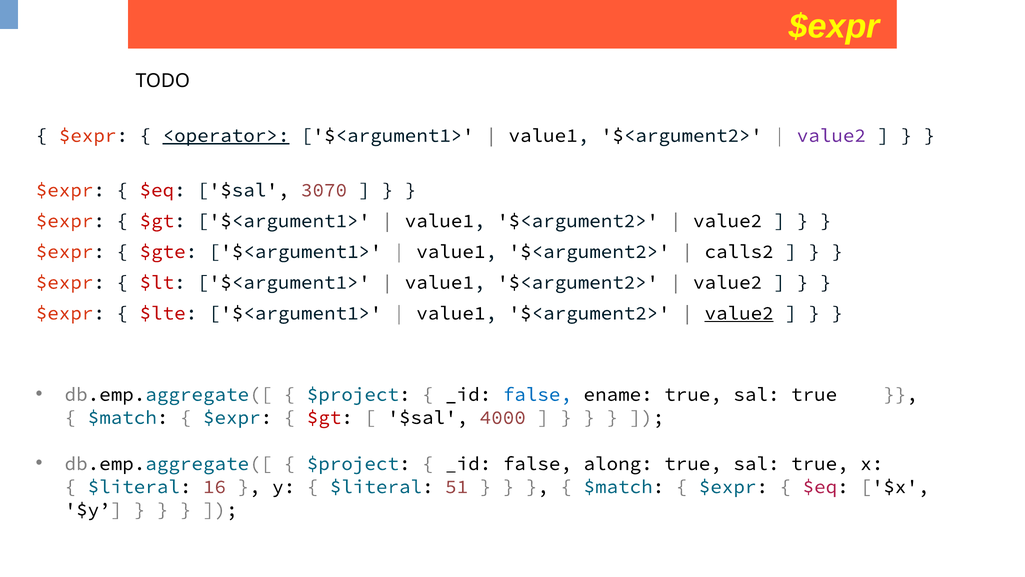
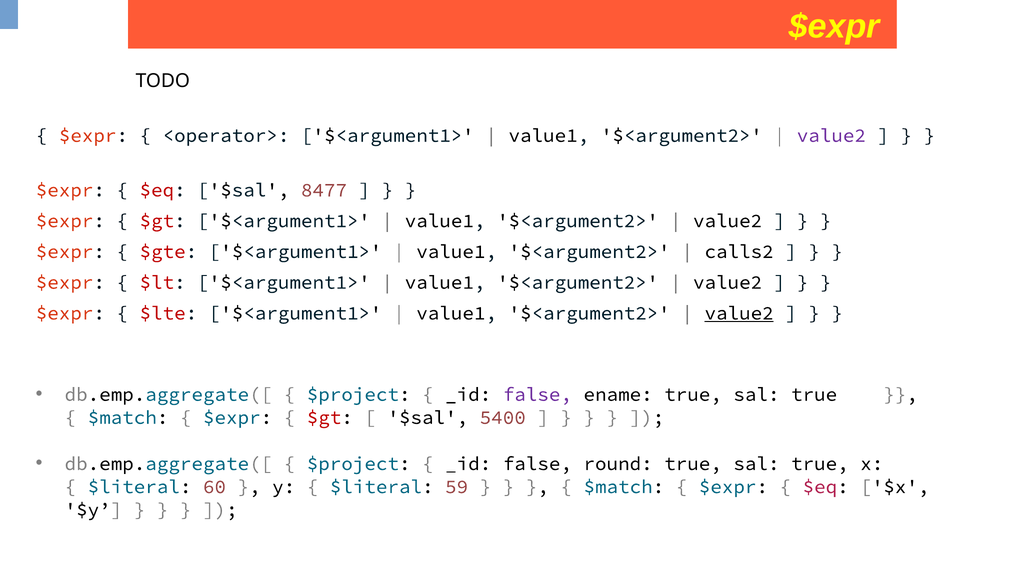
<operator> underline: present -> none
3070: 3070 -> 8477
false at (537, 394) colour: blue -> purple
4000: 4000 -> 5400
along: along -> round
16: 16 -> 60
51: 51 -> 59
